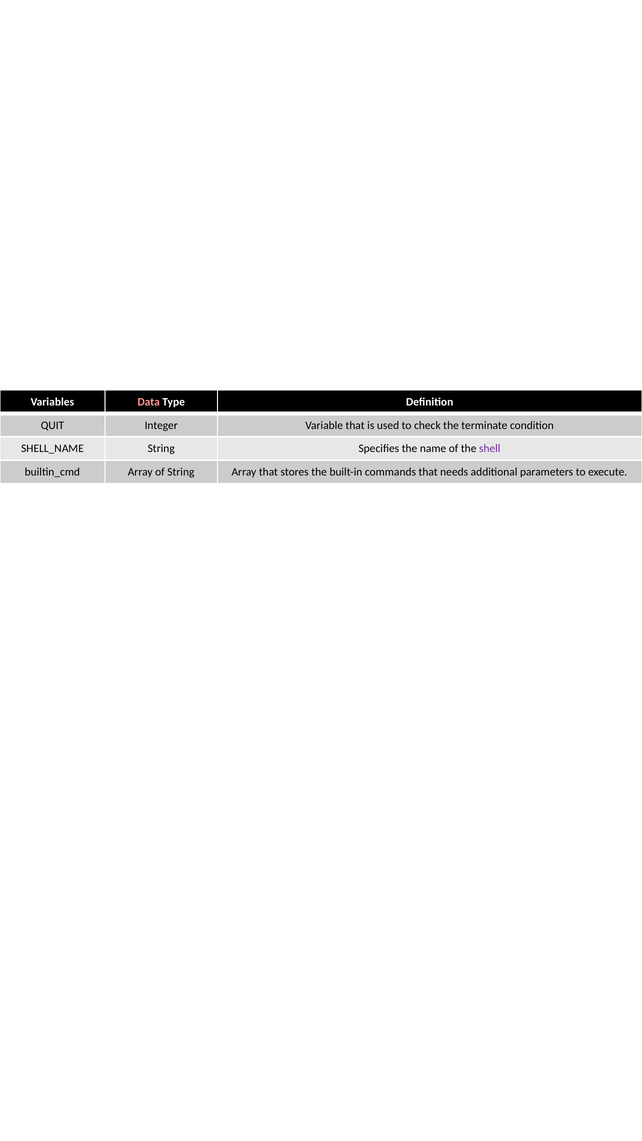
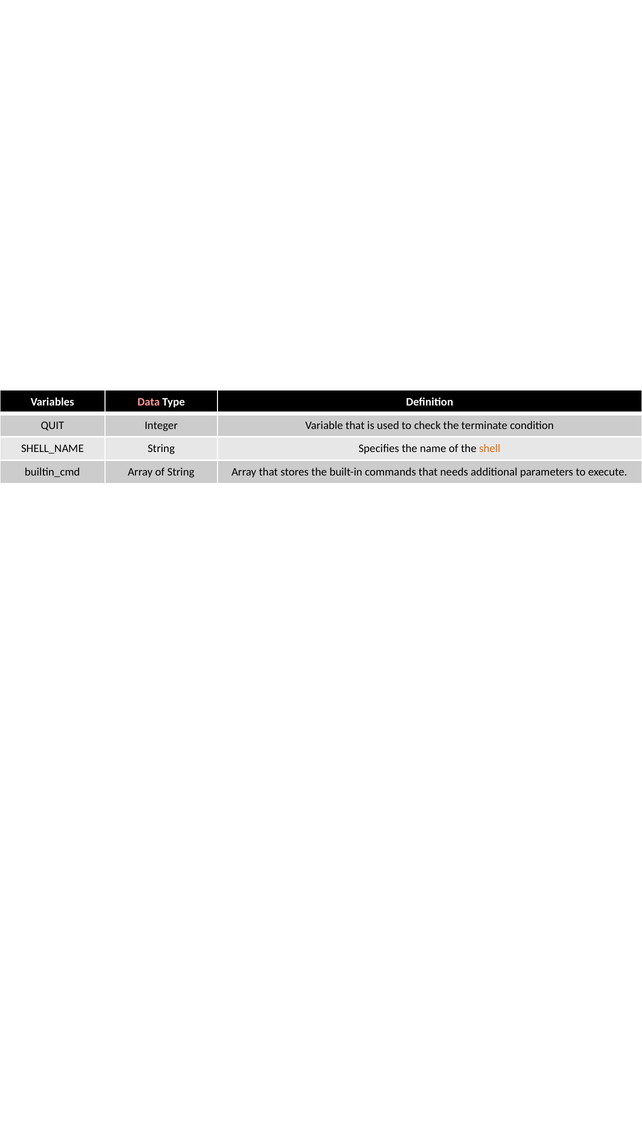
shell colour: purple -> orange
